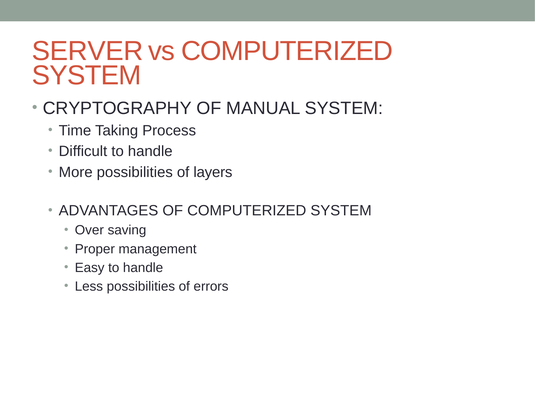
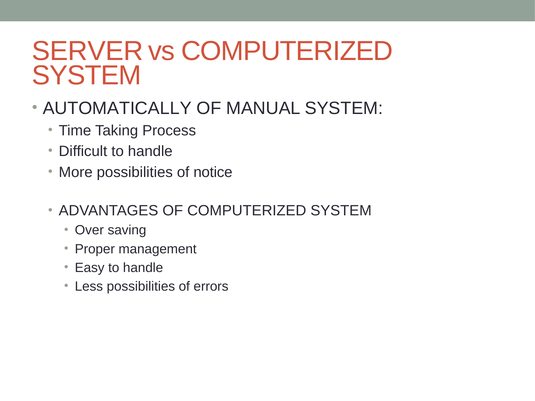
CRYPTOGRAPHY: CRYPTOGRAPHY -> AUTOMATICALLY
layers: layers -> notice
